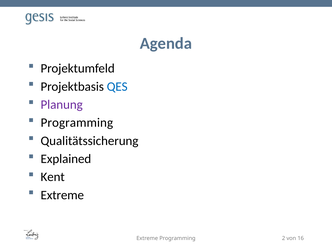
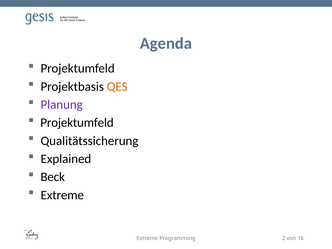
QES colour: blue -> orange
Programming at (77, 123): Programming -> Projektumfeld
Kent: Kent -> Beck
